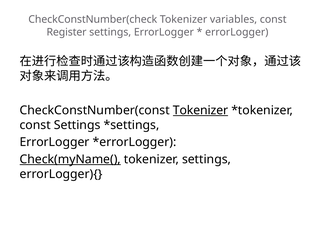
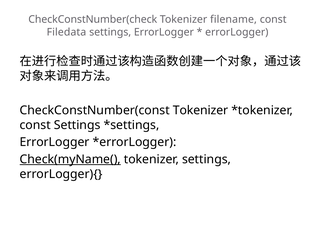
variables: variables -> filename
Register: Register -> Filedata
Tokenizer at (201, 110) underline: present -> none
